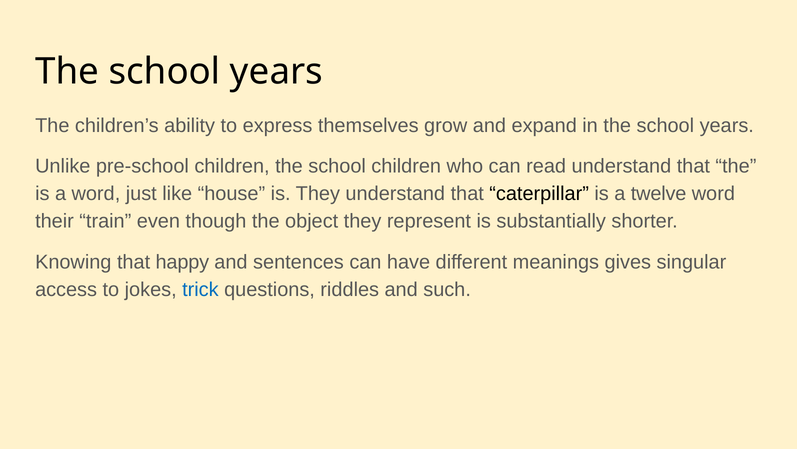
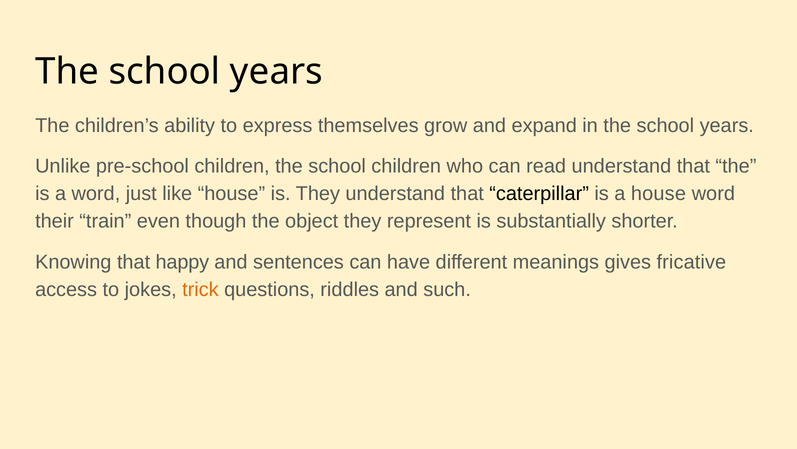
a twelve: twelve -> house
singular: singular -> fricative
trick colour: blue -> orange
